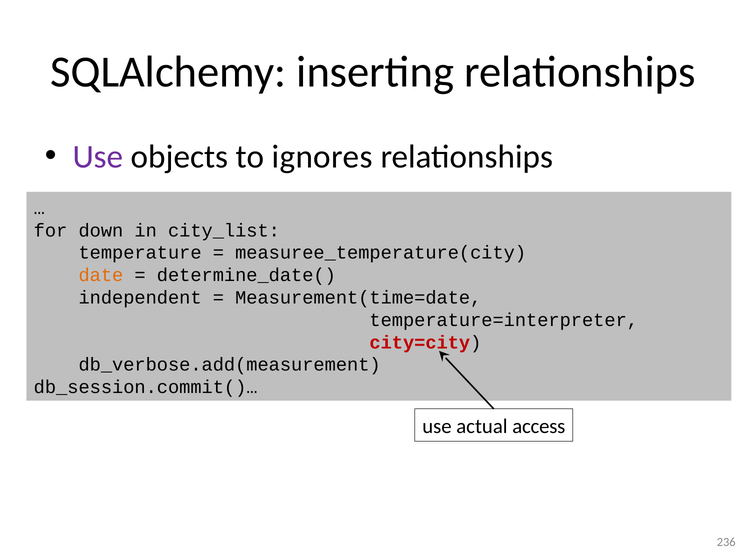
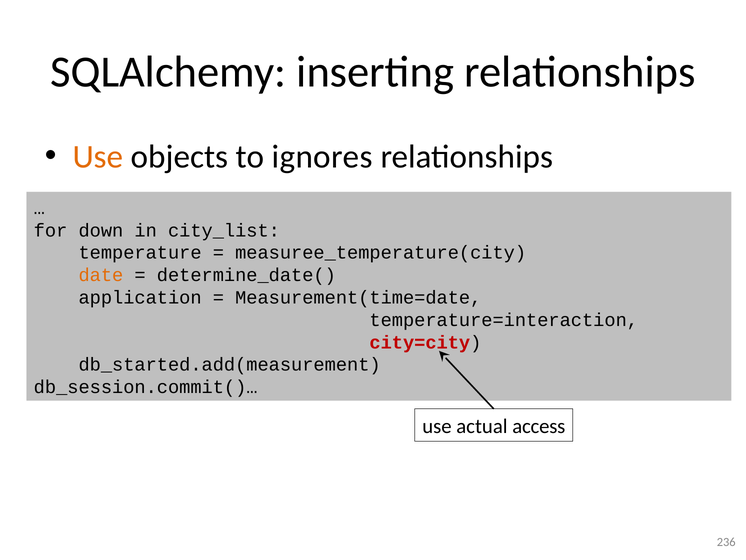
Use at (98, 156) colour: purple -> orange
independent: independent -> application
temperature=interpreter: temperature=interpreter -> temperature=interaction
db_verbose.add(measurement: db_verbose.add(measurement -> db_started.add(measurement
